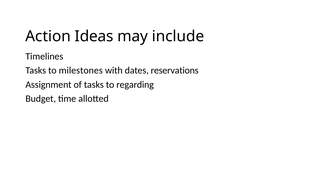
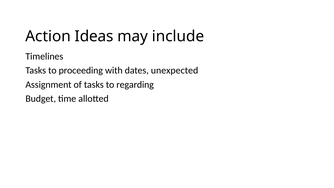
milestones: milestones -> proceeding
reservations: reservations -> unexpected
